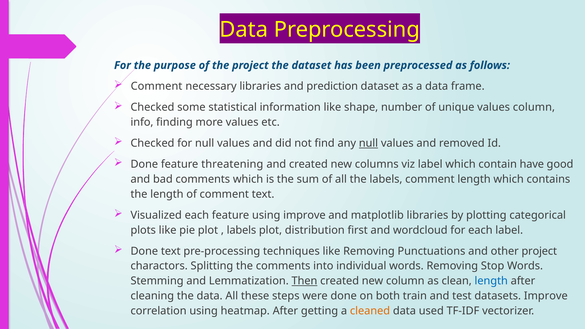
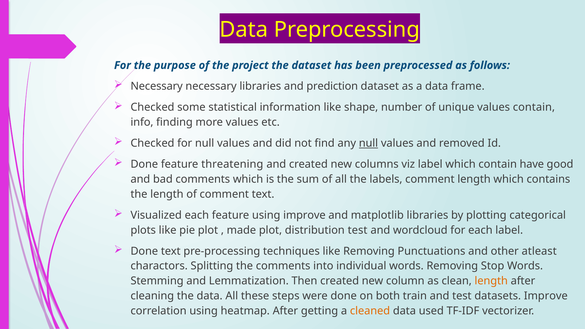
Comment at (157, 86): Comment -> Necessary
values column: column -> contain
labels at (241, 230): labels -> made
distribution first: first -> test
other project: project -> atleast
Then underline: present -> none
length at (491, 281) colour: blue -> orange
